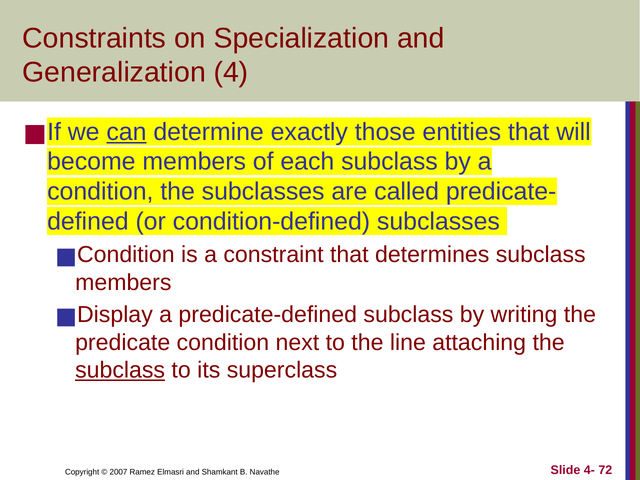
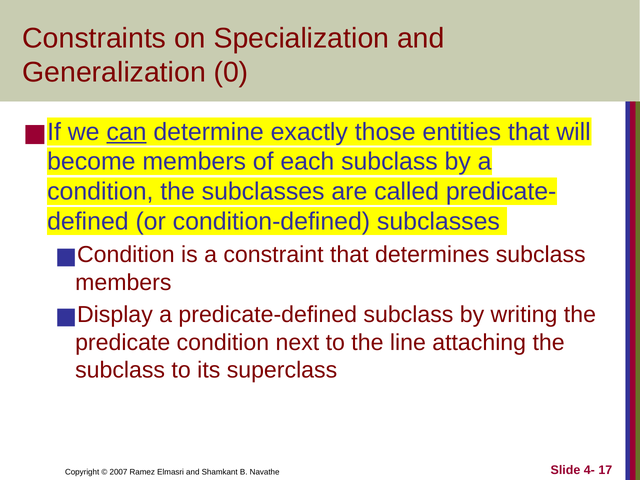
4: 4 -> 0
subclass at (120, 370) underline: present -> none
72: 72 -> 17
